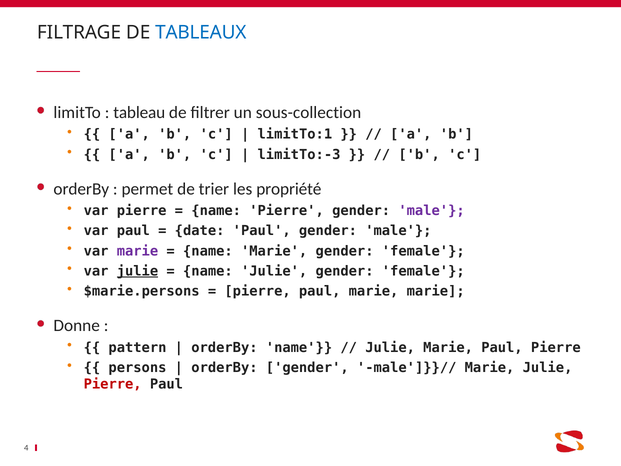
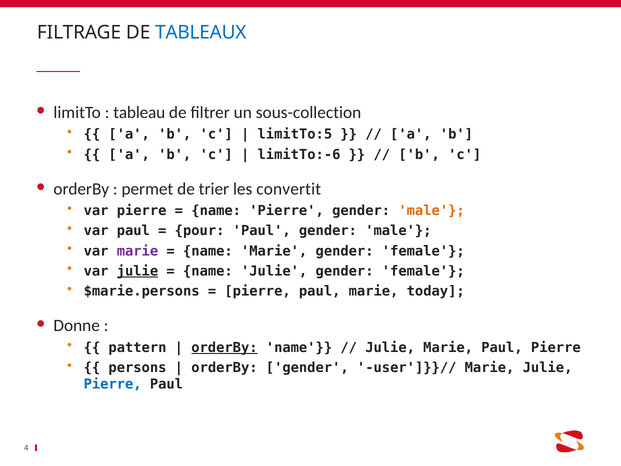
limitTo:1: limitTo:1 -> limitTo:5
limitTo:-3: limitTo:-3 -> limitTo:-6
propriété: propriété -> convertit
male at (432, 211) colour: purple -> orange
date: date -> pour
marie marie: marie -> today
orderBy at (224, 347) underline: none -> present
male']}}//: male']}}// -> user']}}//
Pierre at (113, 384) colour: red -> blue
